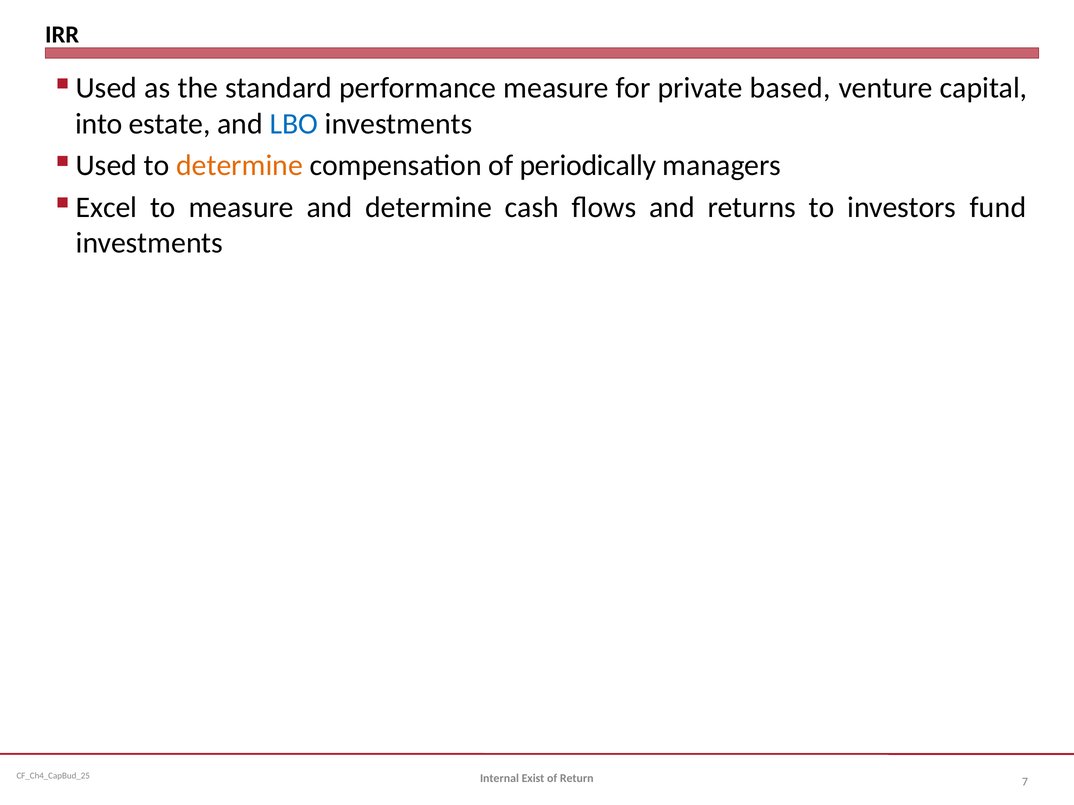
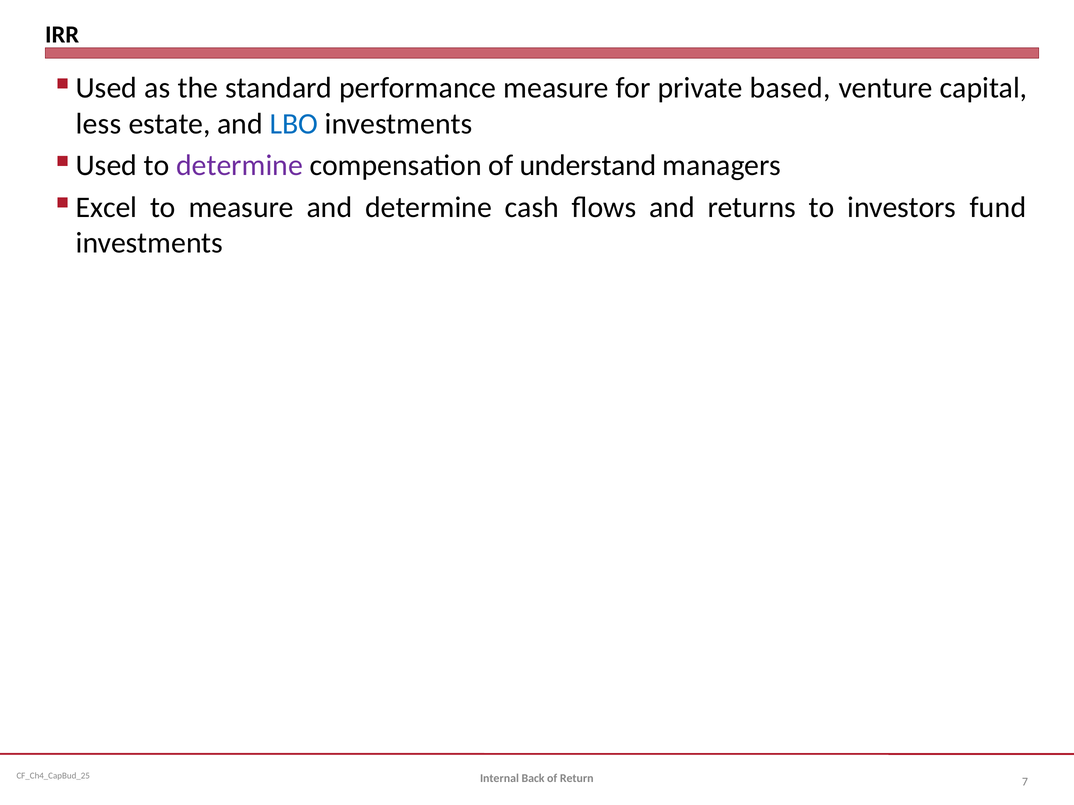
into: into -> less
determine at (240, 166) colour: orange -> purple
periodically: periodically -> understand
Exist: Exist -> Back
